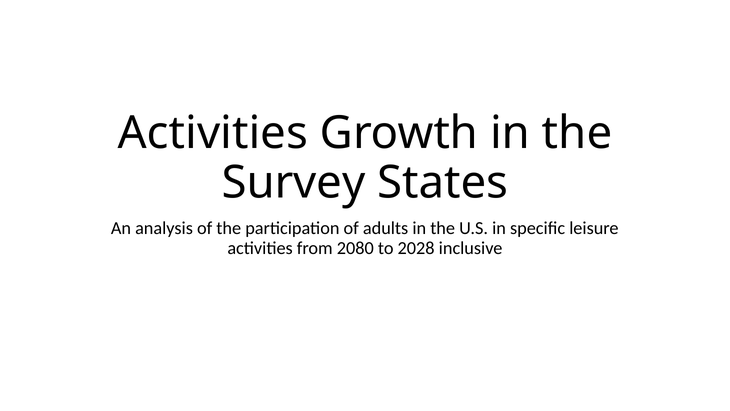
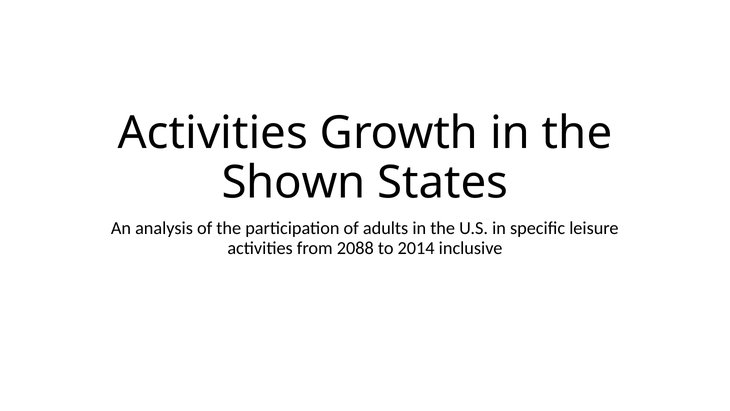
Survey: Survey -> Shown
2080: 2080 -> 2088
2028: 2028 -> 2014
